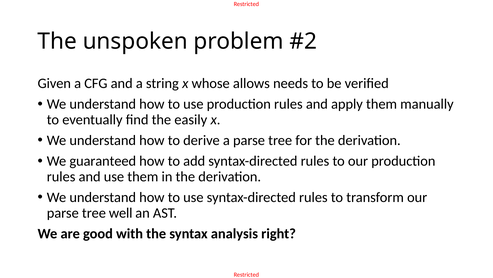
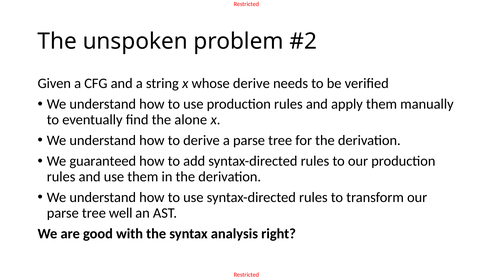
whose allows: allows -> derive
easily: easily -> alone
